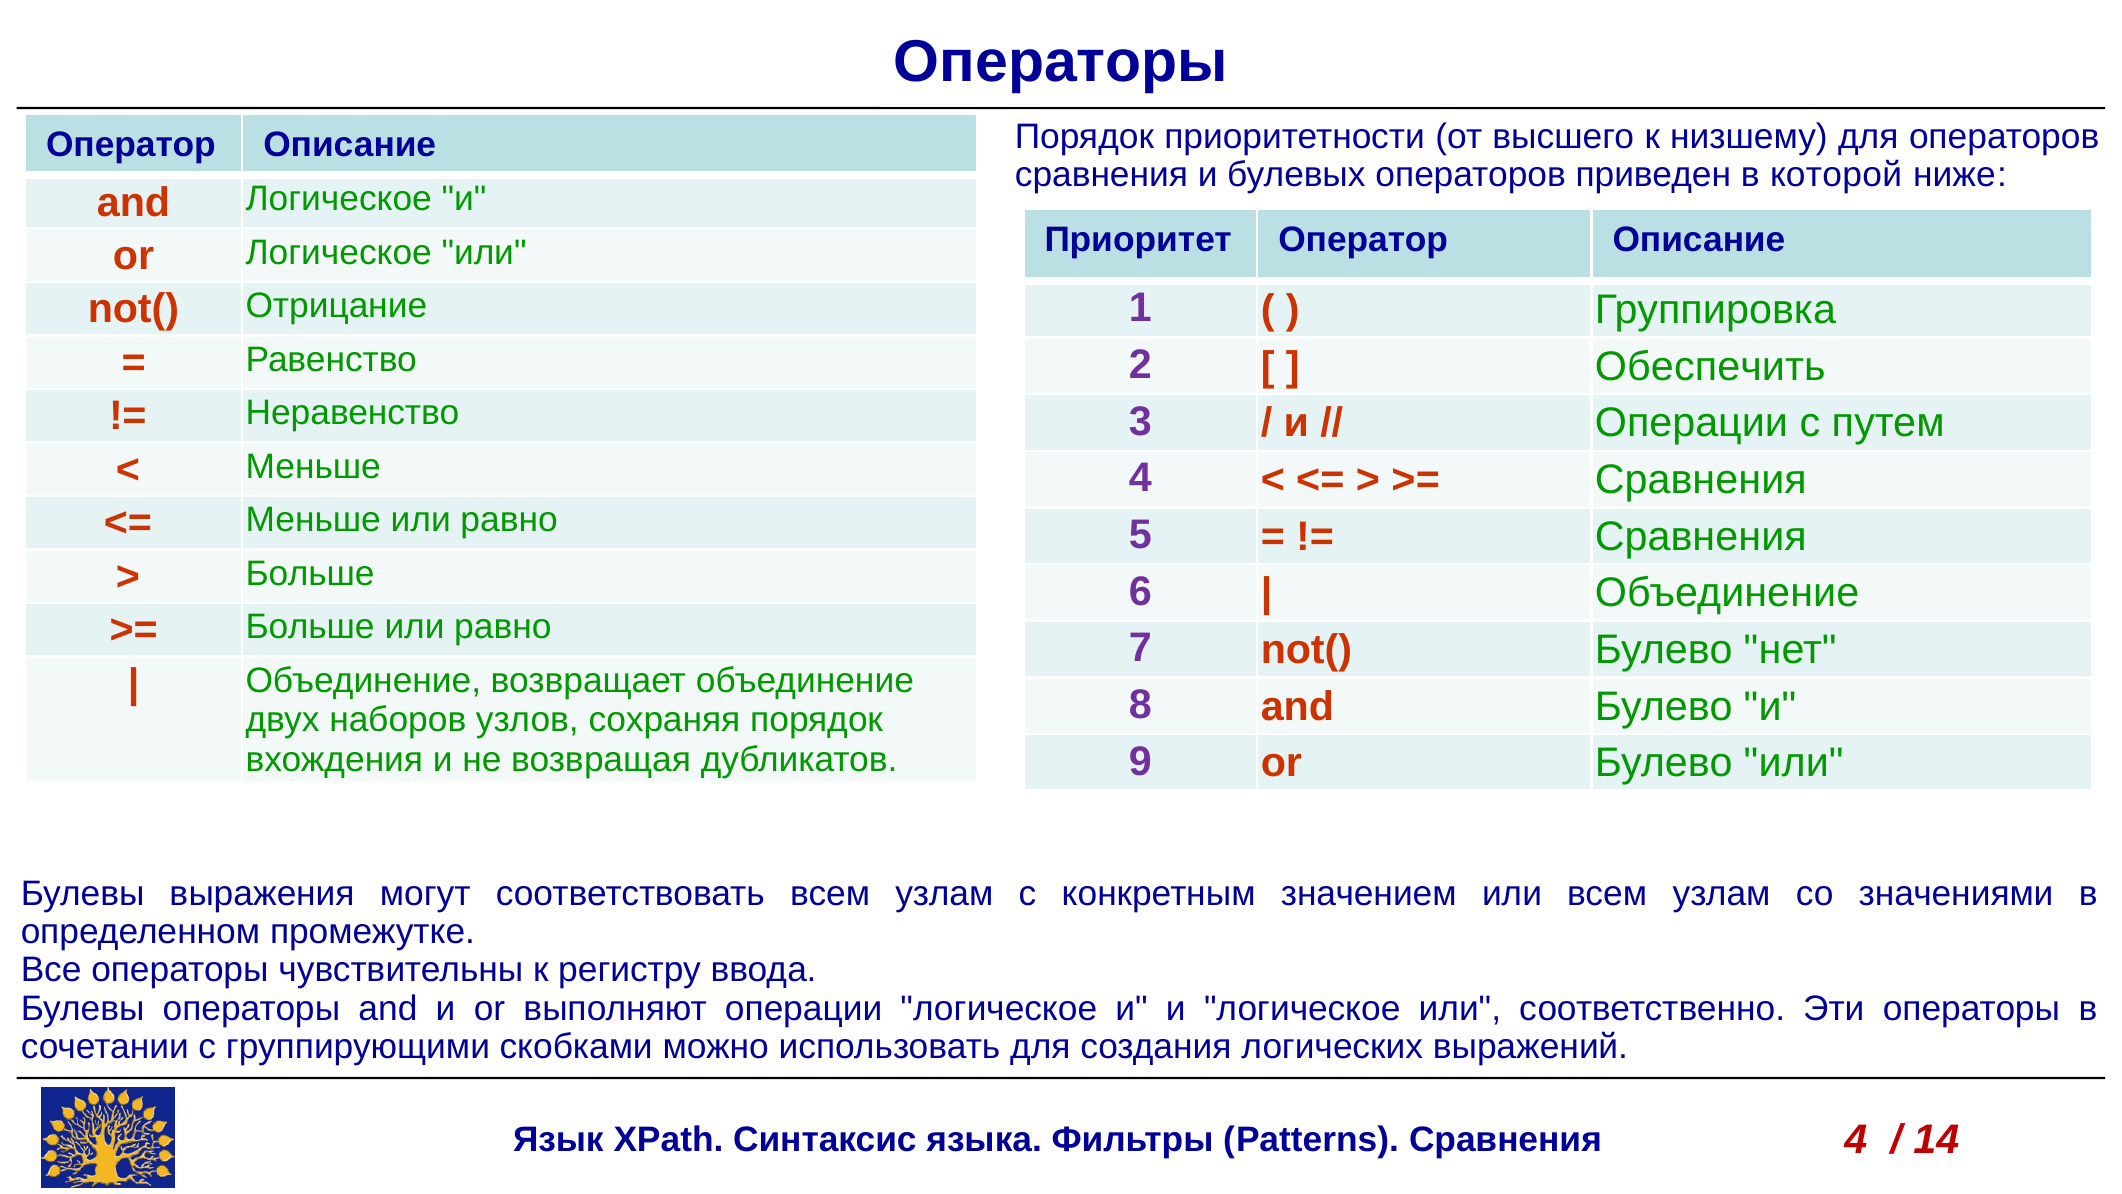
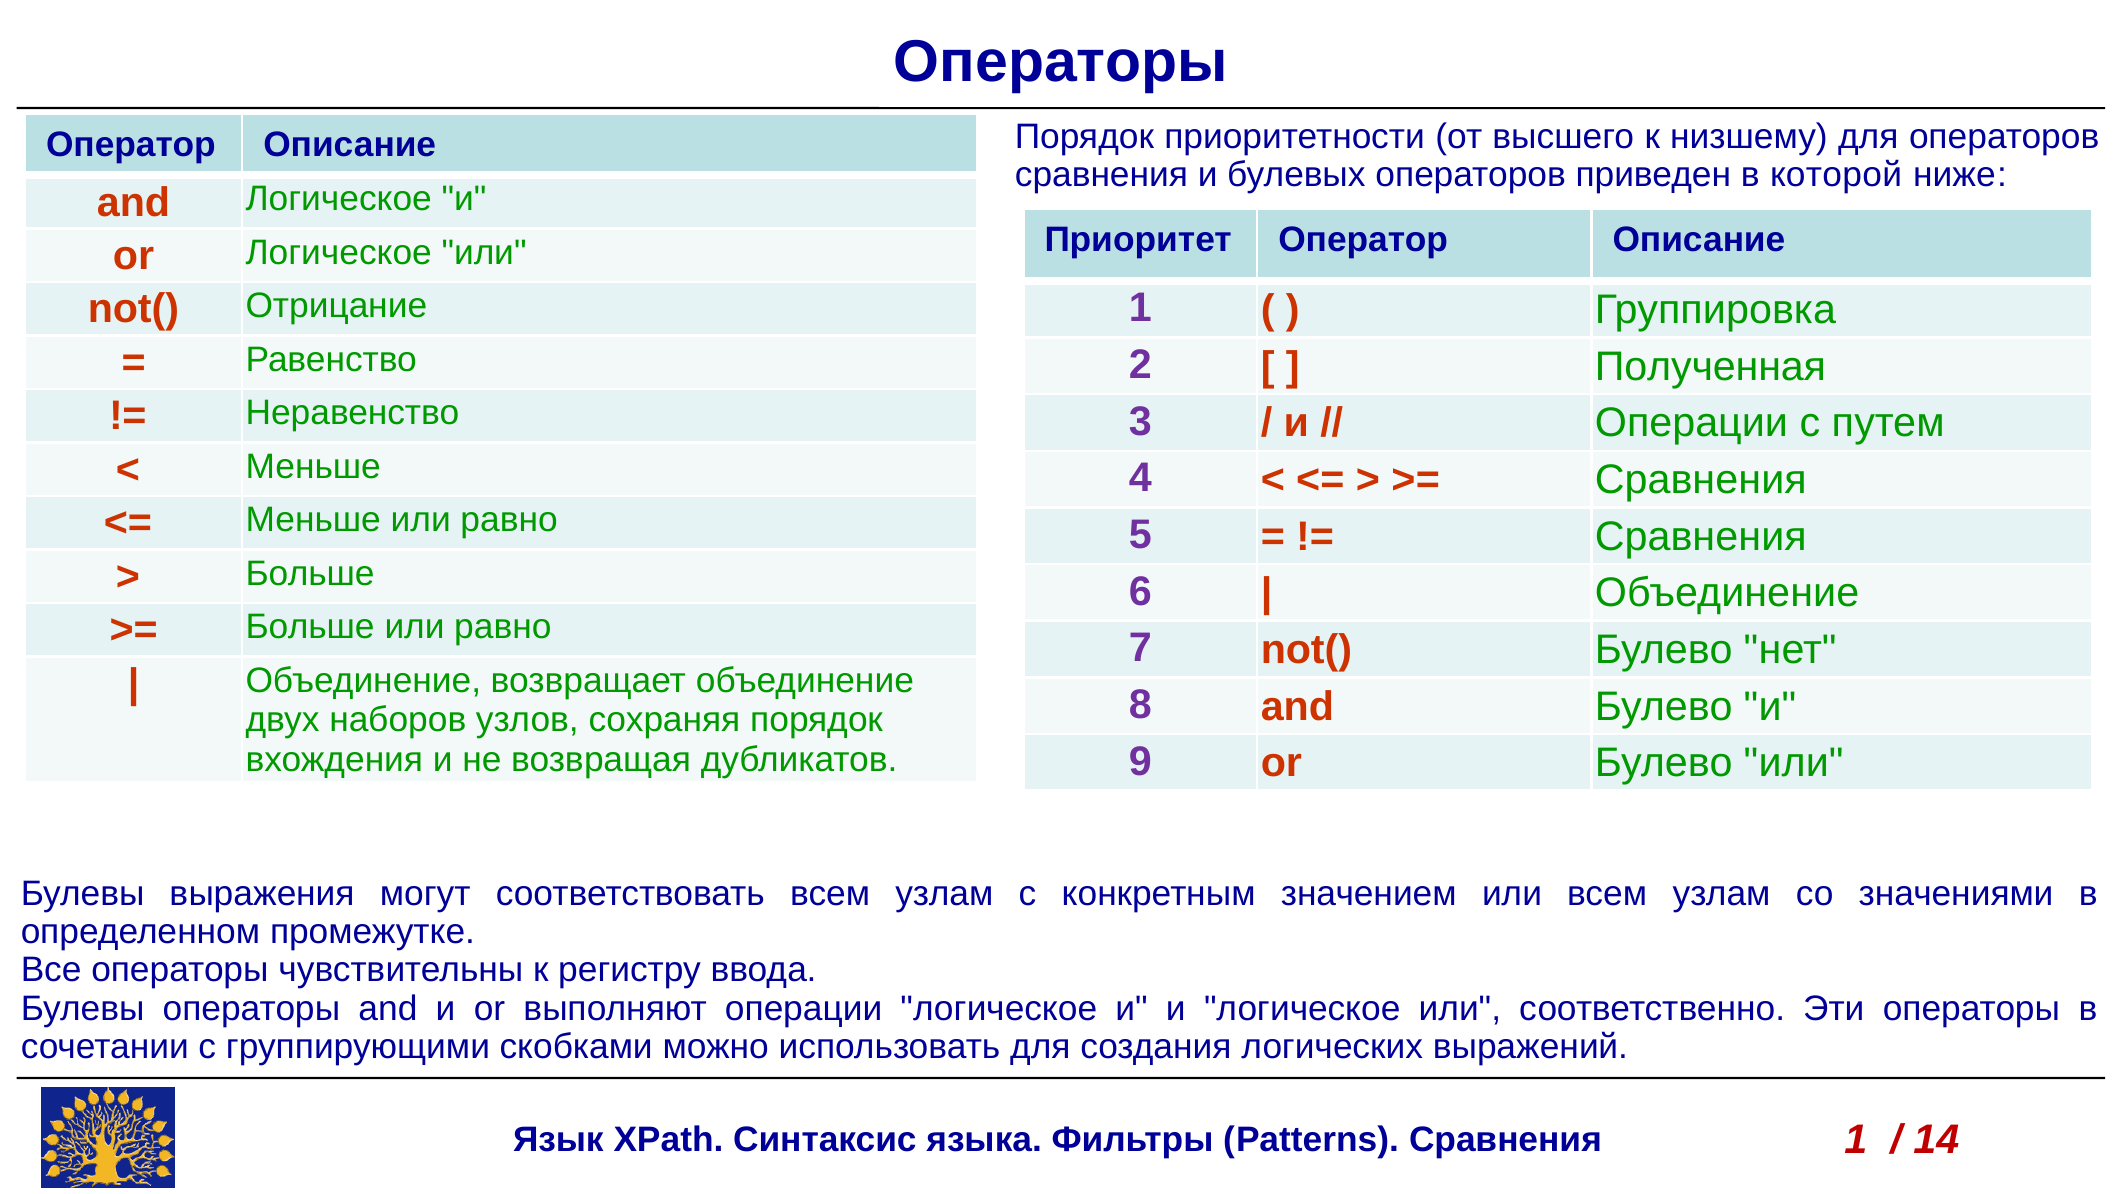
Обеспечить: Обеспечить -> Полученная
Сравнения 4: 4 -> 1
